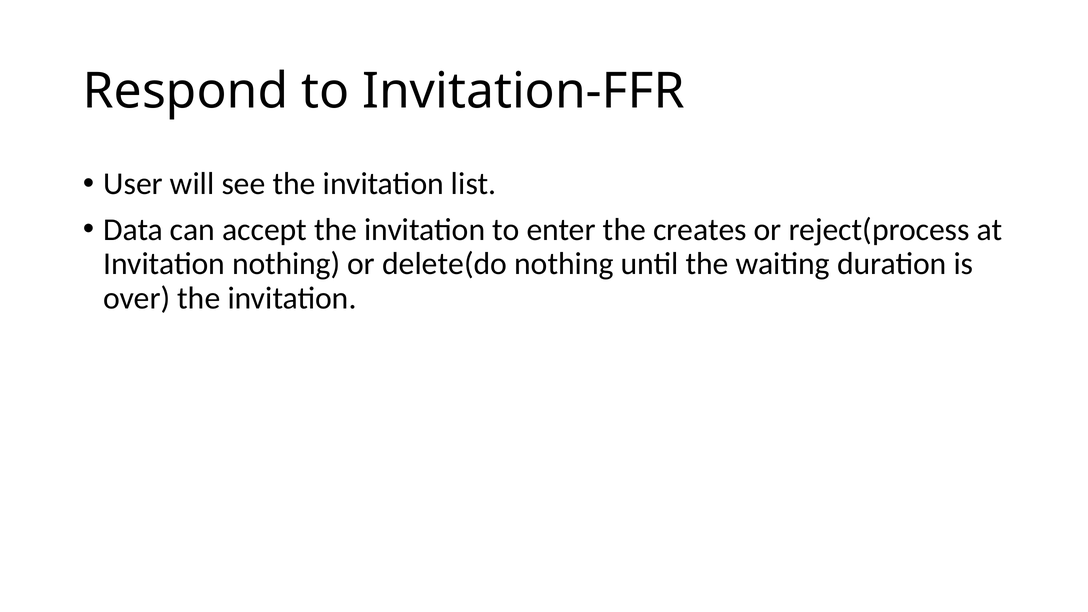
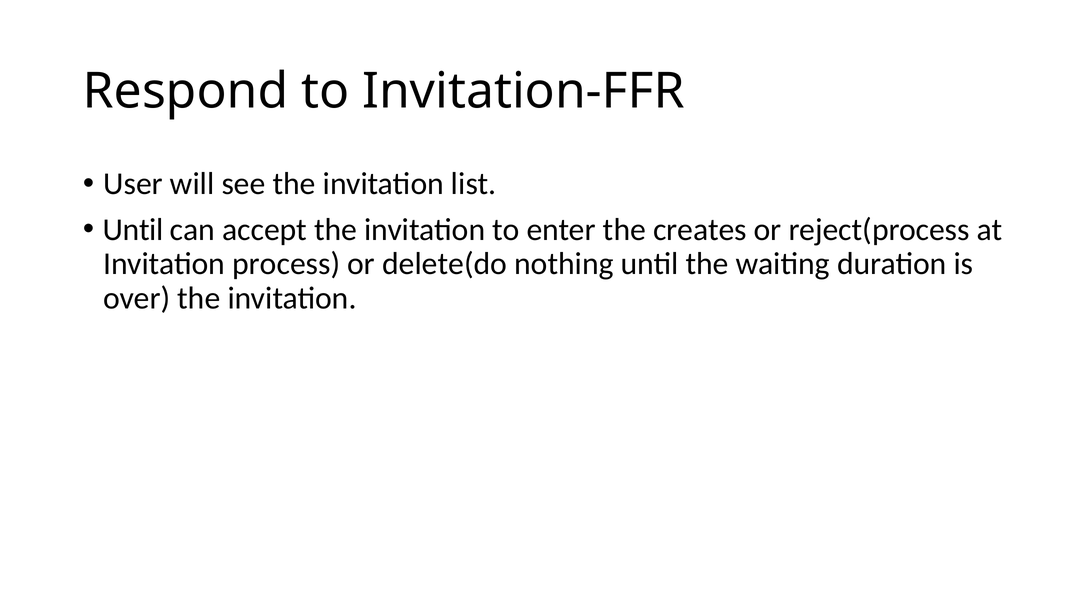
Data at (133, 230): Data -> Until
Invitation nothing: nothing -> process
